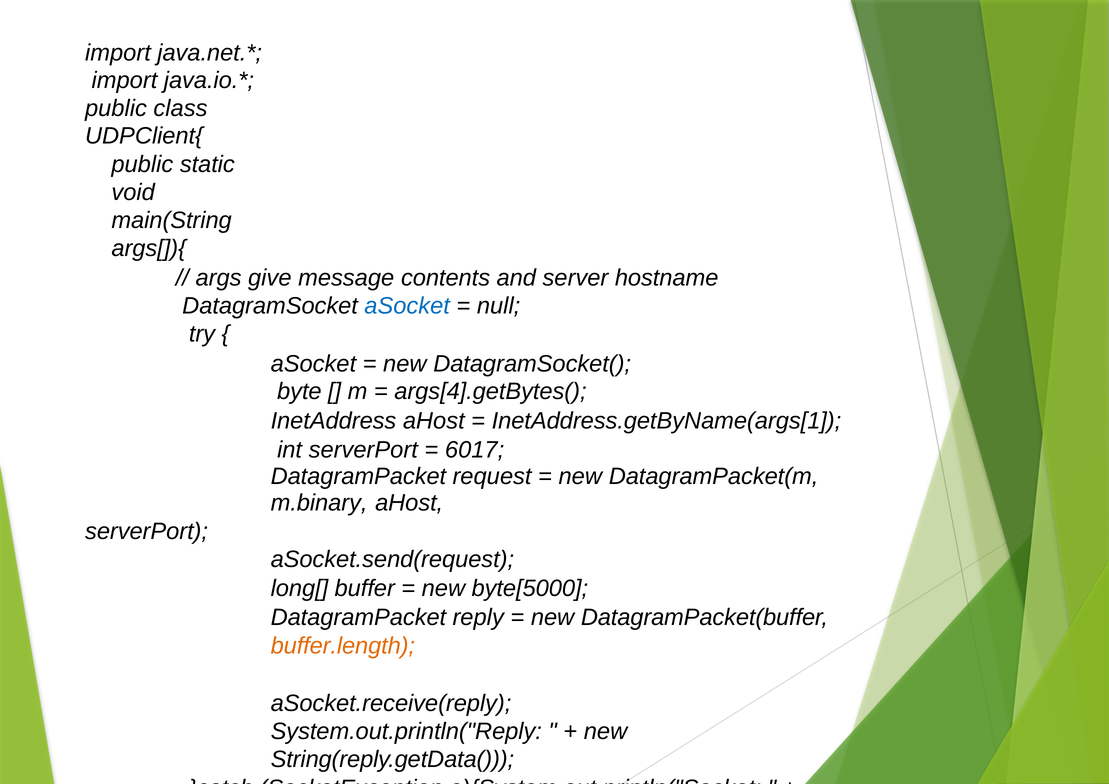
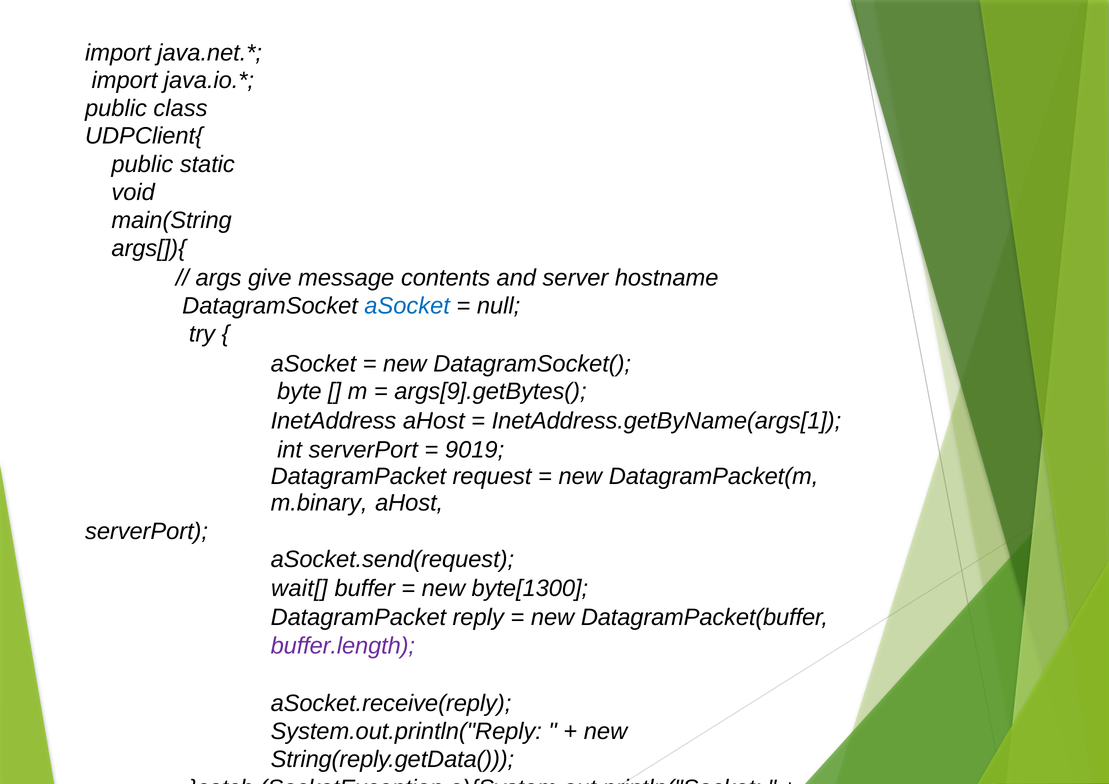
args[4].getBytes(: args[4].getBytes( -> args[9].getBytes(
6017: 6017 -> 9019
long[: long[ -> wait[
byte[5000: byte[5000 -> byte[1300
buffer.length colour: orange -> purple
